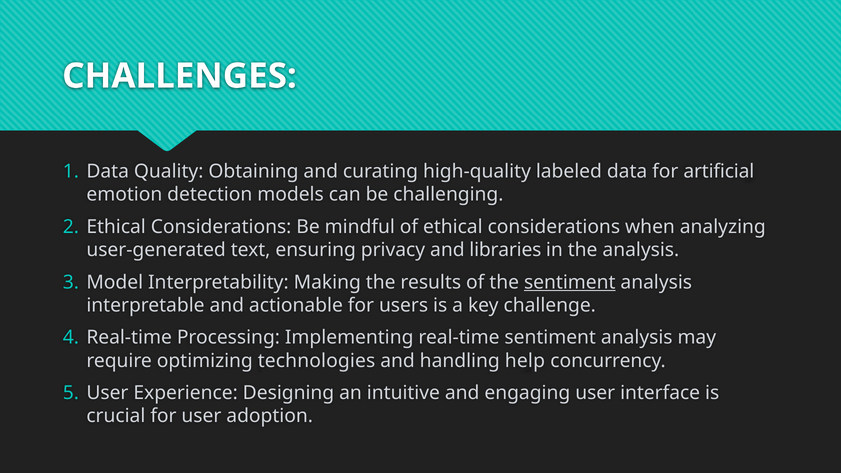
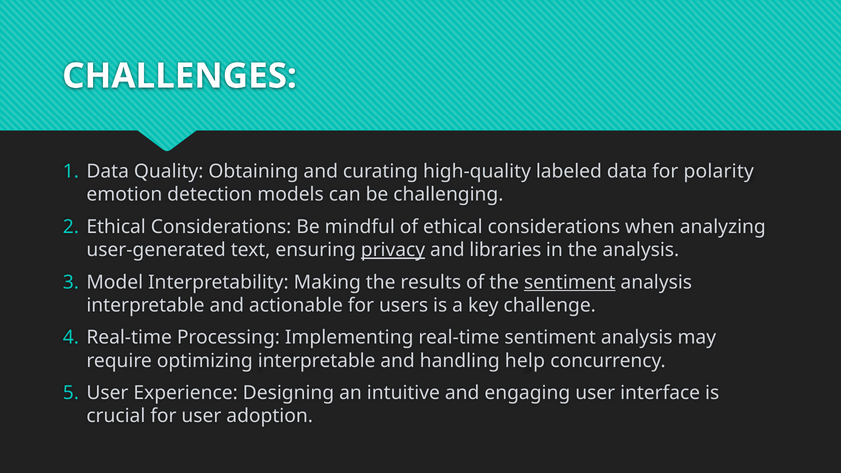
artificial: artificial -> polarity
privacy underline: none -> present
optimizing technologies: technologies -> interpretable
